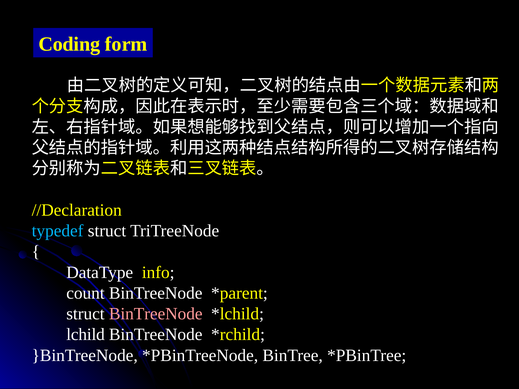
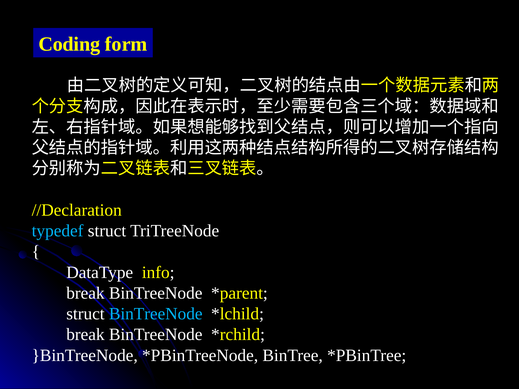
count at (85, 293): count -> break
BinTreeNode at (156, 314) colour: pink -> light blue
lchild at (86, 335): lchild -> break
